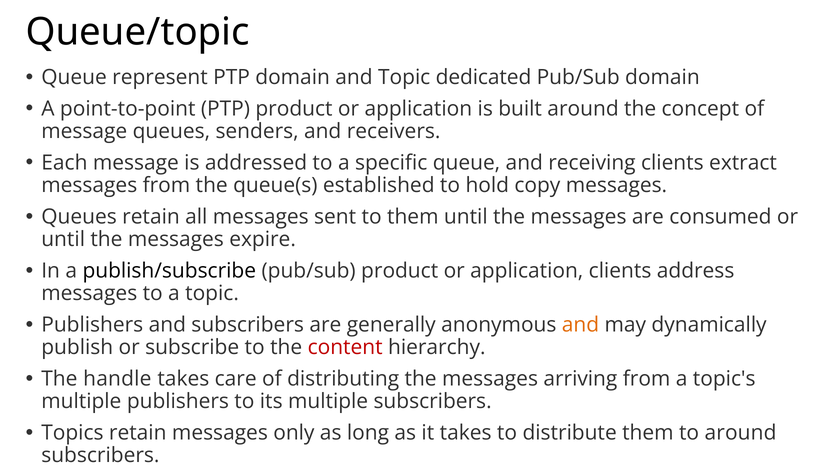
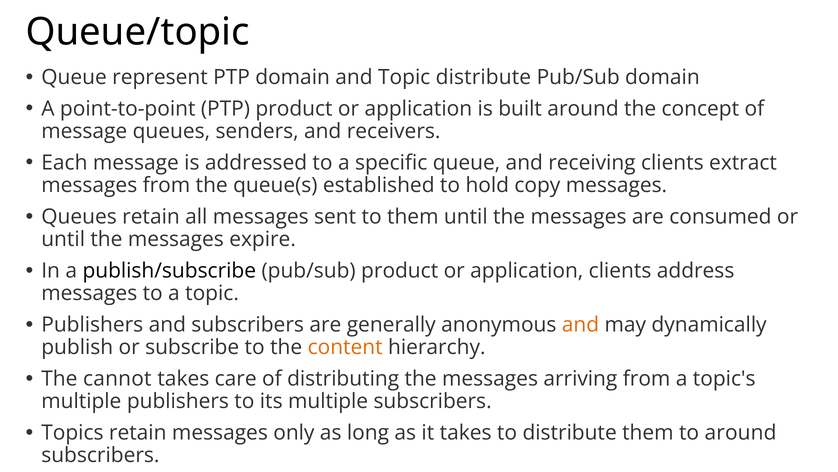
Topic dedicated: dedicated -> distribute
content colour: red -> orange
handle: handle -> cannot
